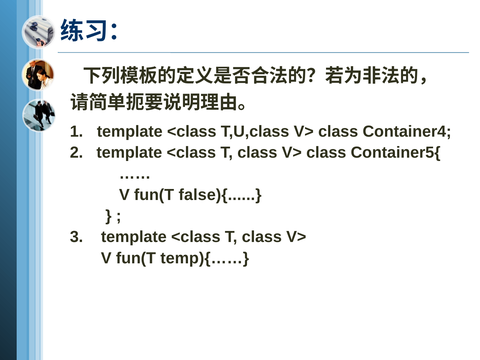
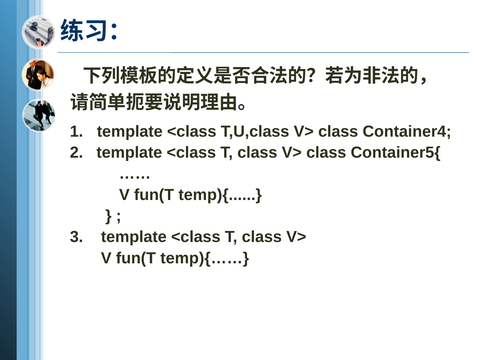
false){: false){ -> temp){
